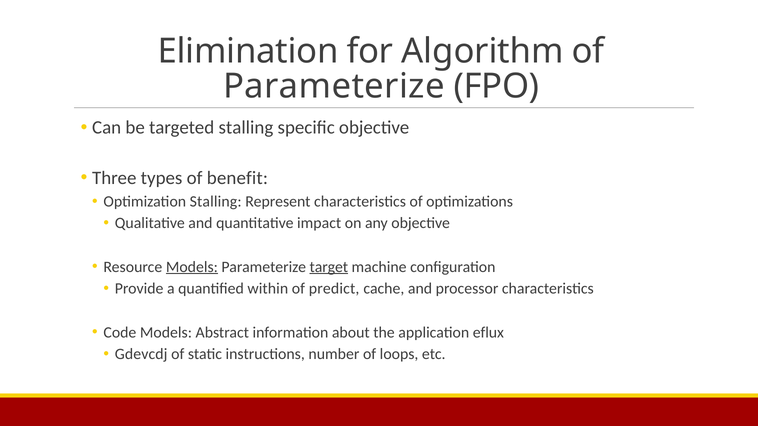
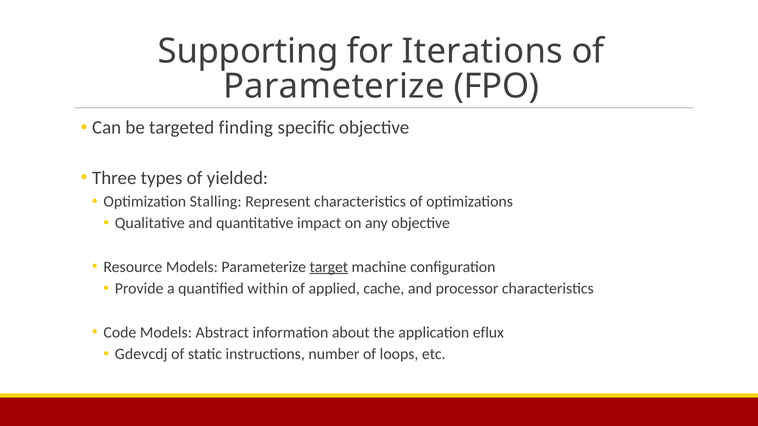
Elimination: Elimination -> Supporting
Algorithm: Algorithm -> Iterations
targeted stalling: stalling -> finding
benefit: benefit -> yielded
Models at (192, 267) underline: present -> none
predict: predict -> applied
